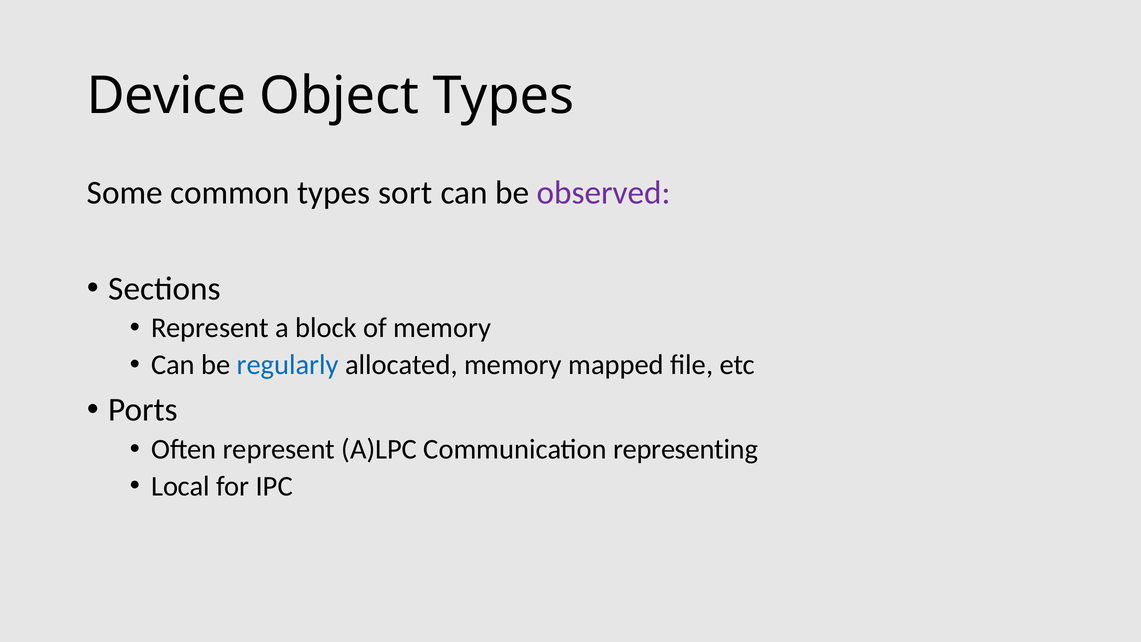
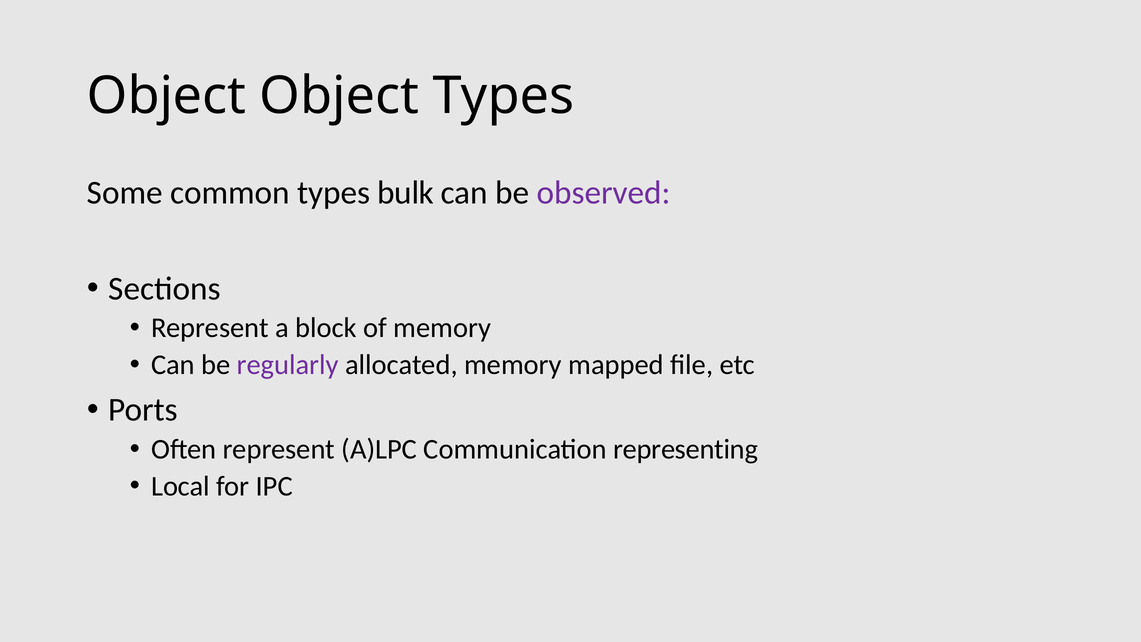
Device at (167, 96): Device -> Object
sort: sort -> bulk
regularly colour: blue -> purple
